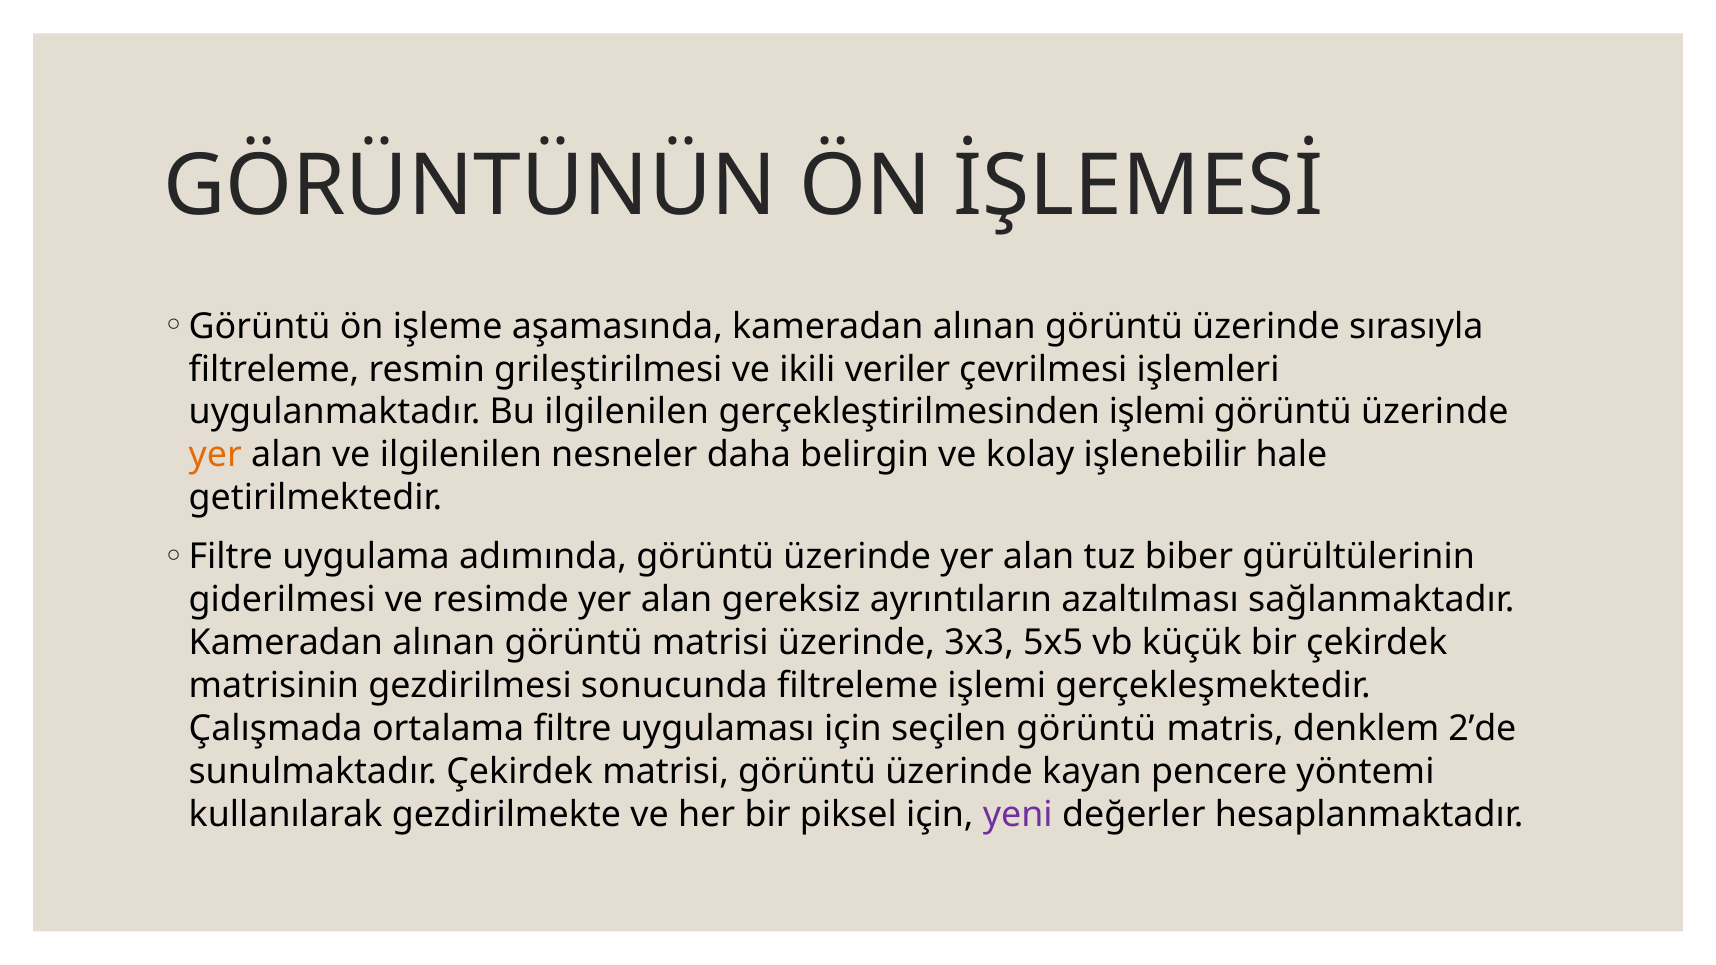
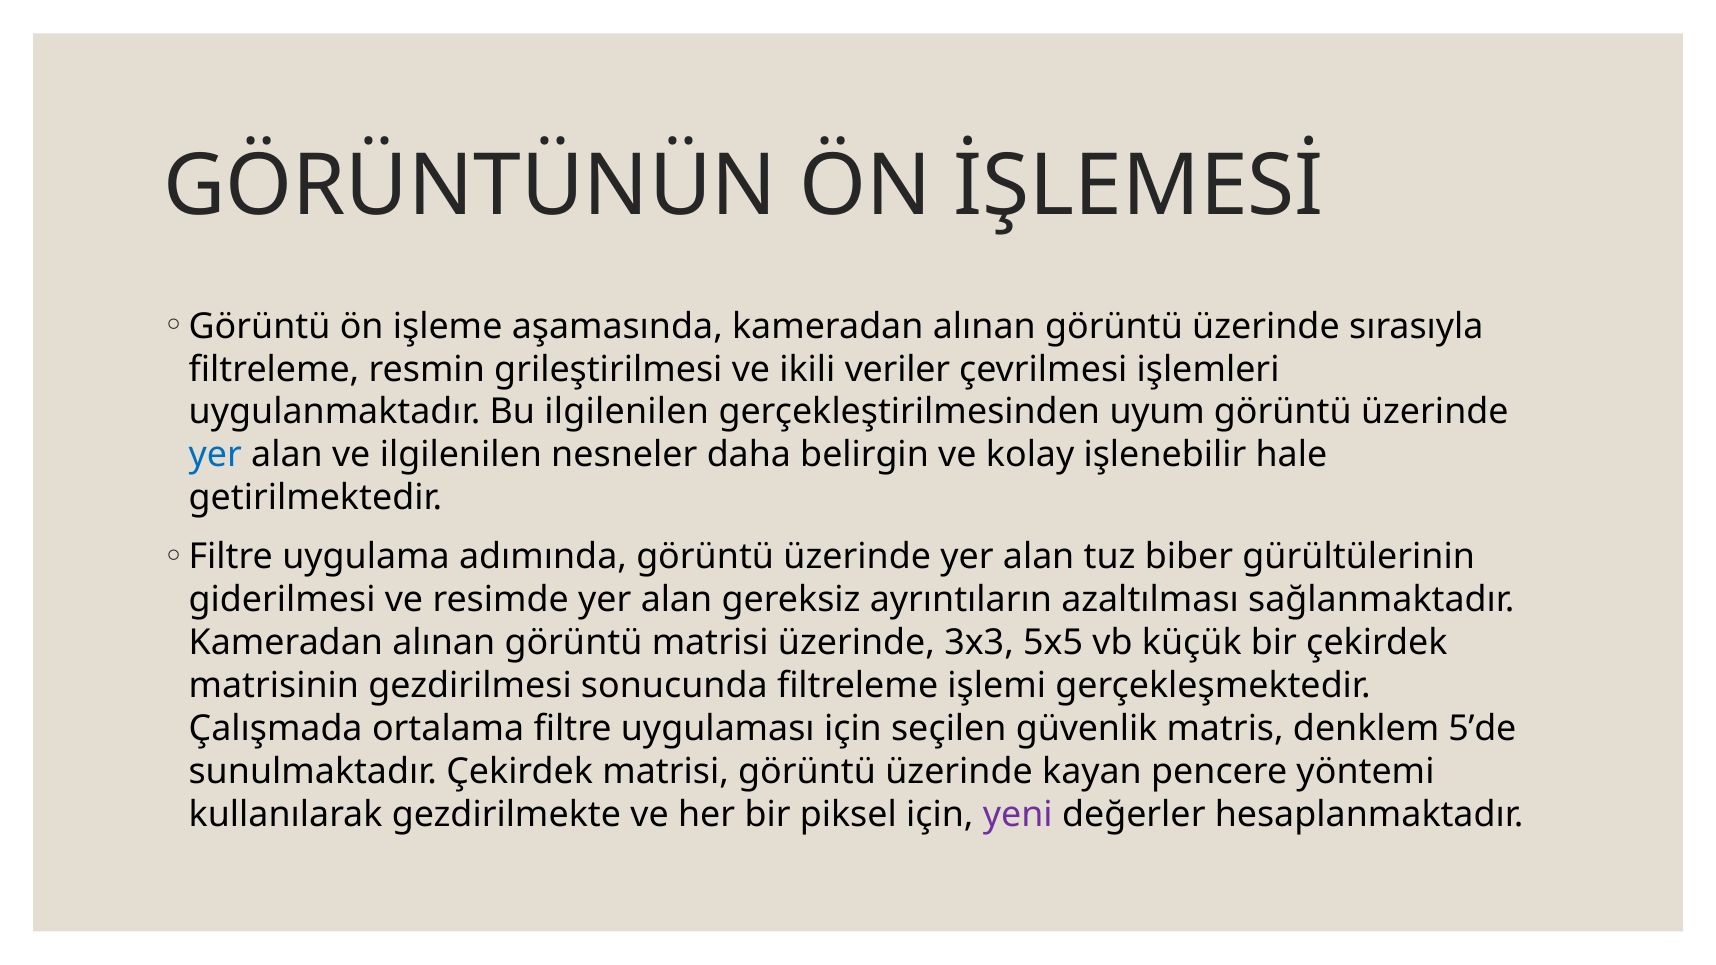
gerçekleştirilmesinden işlemi: işlemi -> uyum
yer at (215, 455) colour: orange -> blue
seçilen görüntü: görüntü -> güvenlik
2’de: 2’de -> 5’de
